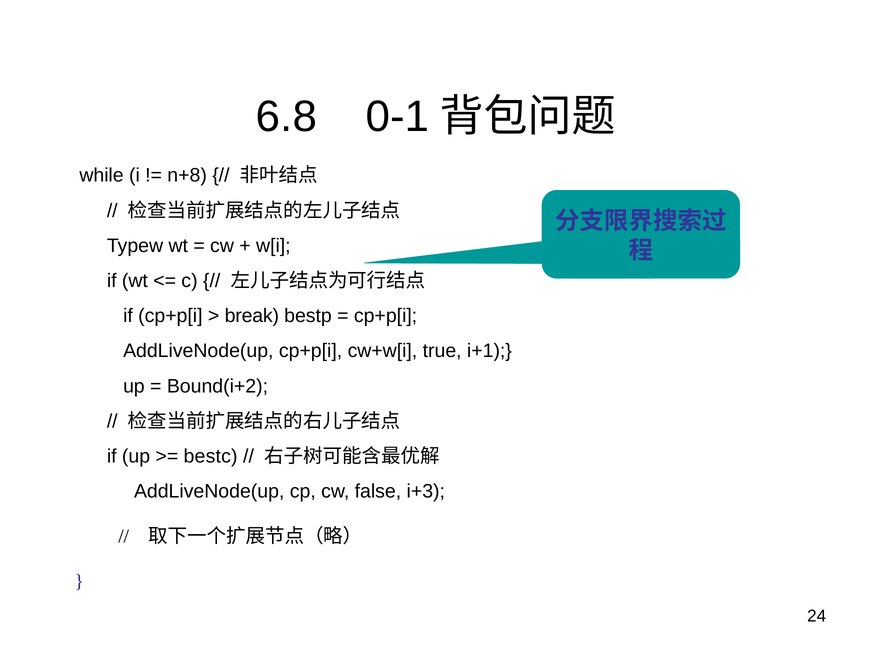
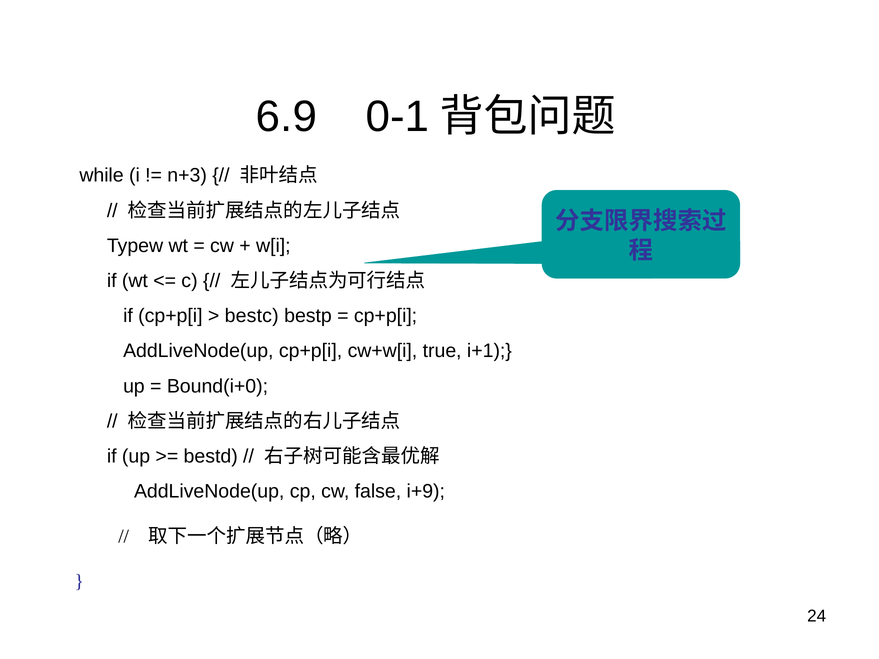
6.8: 6.8 -> 6.9
n+8: n+8 -> n+3
break: break -> bestc
Bound(i+2: Bound(i+2 -> Bound(i+0
bestc: bestc -> bestd
i+3: i+3 -> i+9
